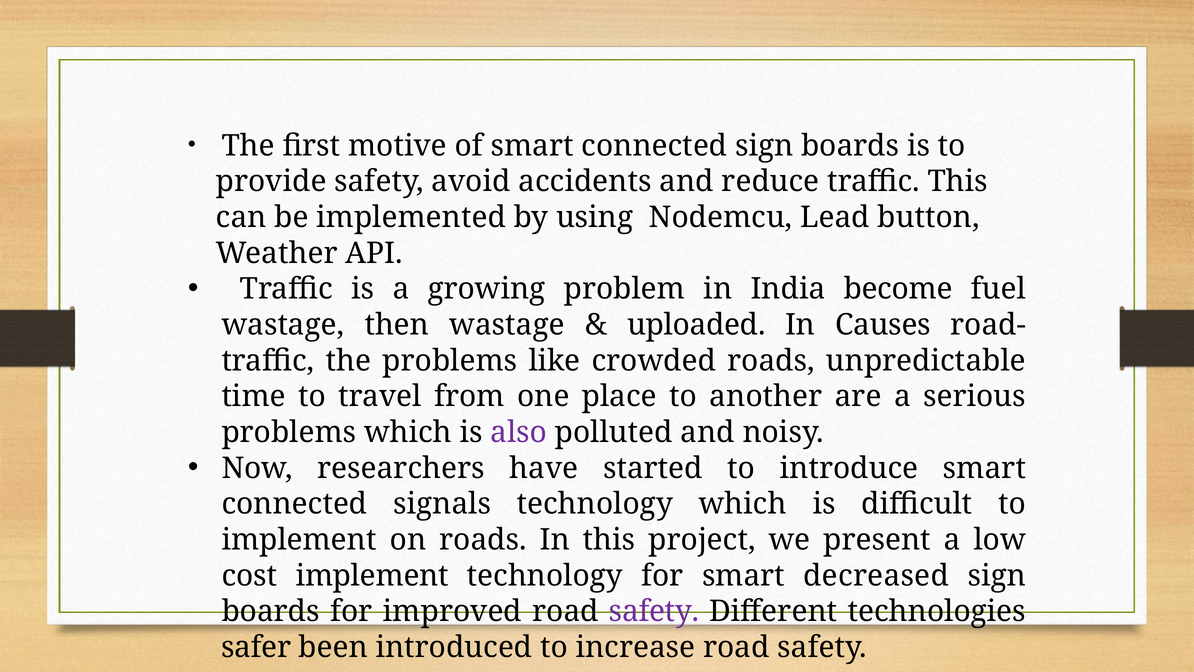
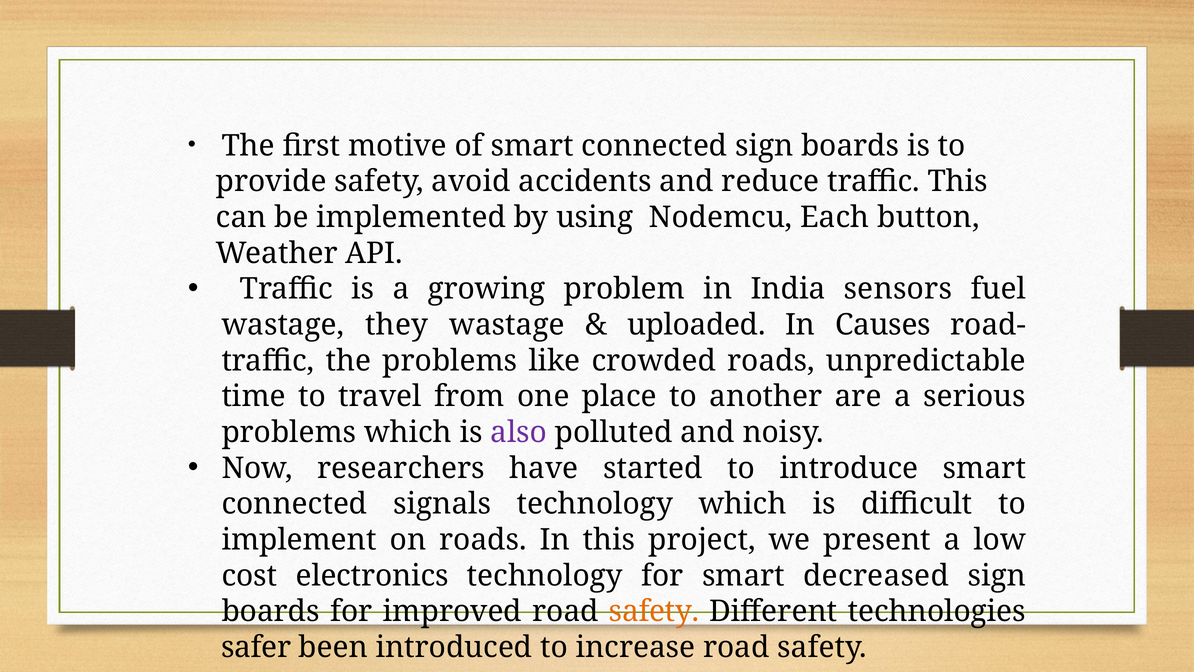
Lead: Lead -> Each
become: become -> sensors
then: then -> they
cost implement: implement -> electronics
safety at (654, 611) colour: purple -> orange
